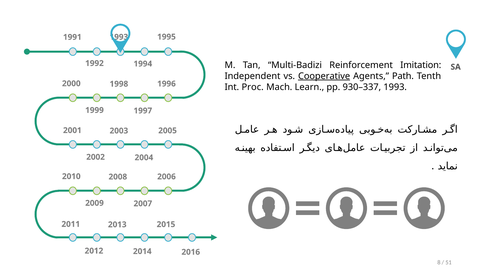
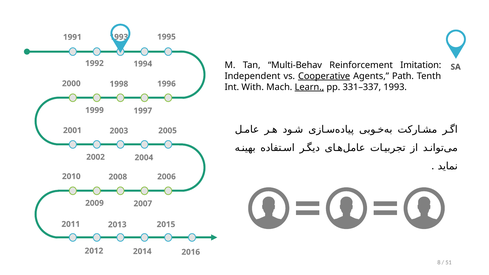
Multi-Badizi: Multi-Badizi -> Multi-Behav
Proc: Proc -> With
Learn underline: none -> present
930–337: 930–337 -> 331–337
